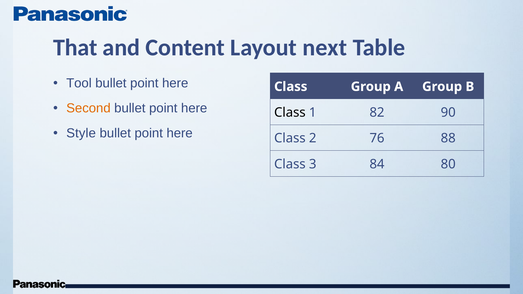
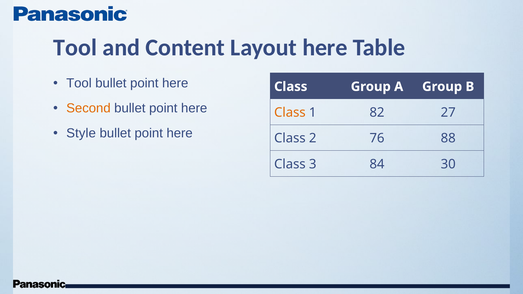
That at (75, 48): That -> Tool
Layout next: next -> here
Class at (290, 113) colour: black -> orange
90: 90 -> 27
80: 80 -> 30
